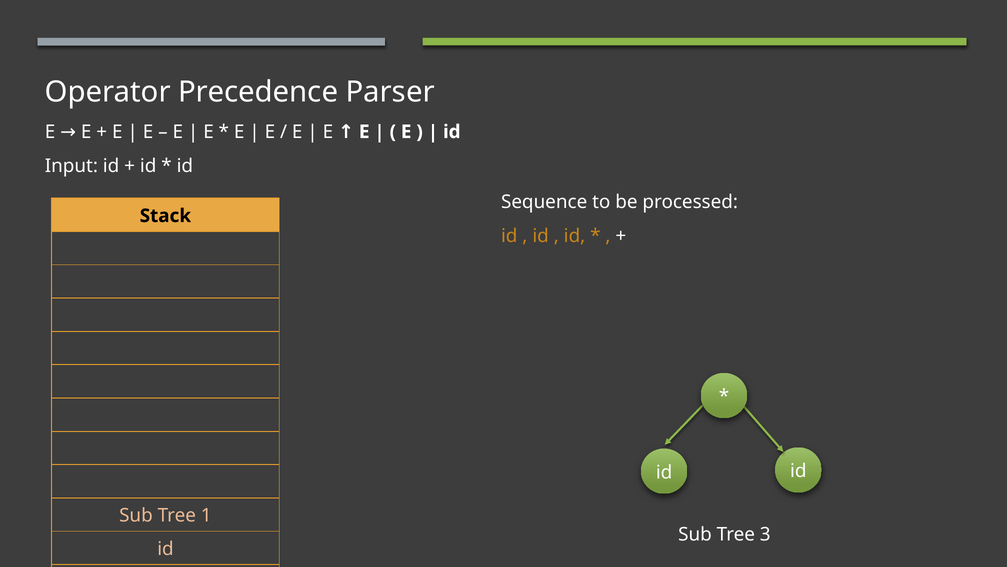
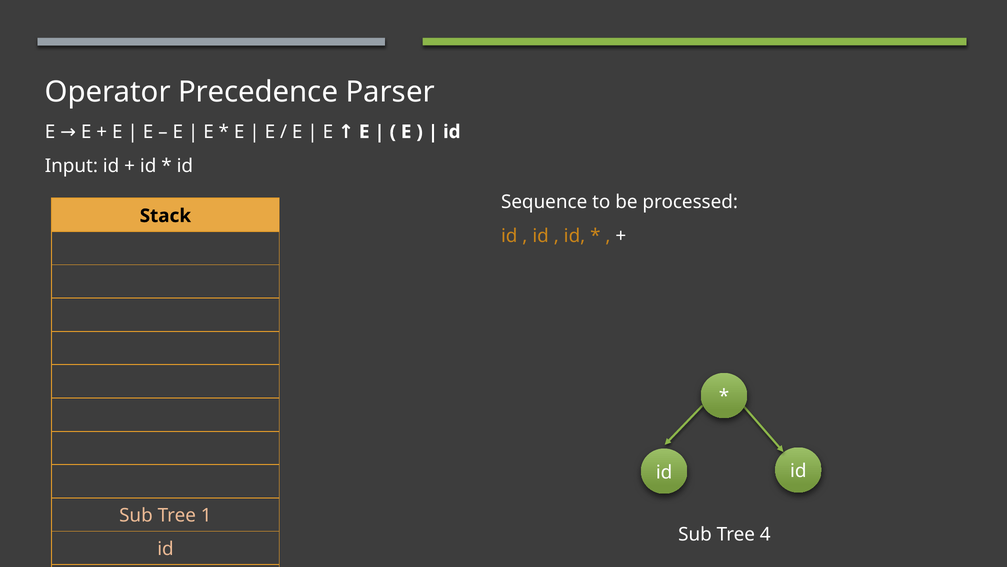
3: 3 -> 4
